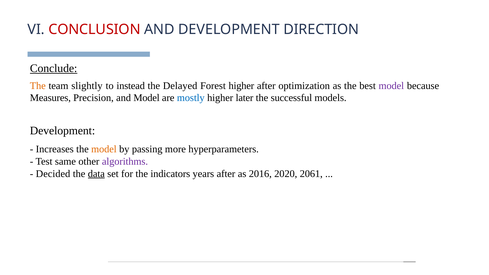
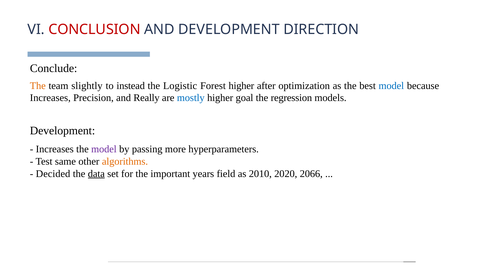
Conclude underline: present -> none
Delayed: Delayed -> Logistic
model at (391, 86) colour: purple -> blue
Measures at (50, 98): Measures -> Increases
and Model: Model -> Really
later: later -> goal
successful: successful -> regression
model at (104, 149) colour: orange -> purple
algorithms colour: purple -> orange
indicators: indicators -> important
years after: after -> field
2016: 2016 -> 2010
2061: 2061 -> 2066
